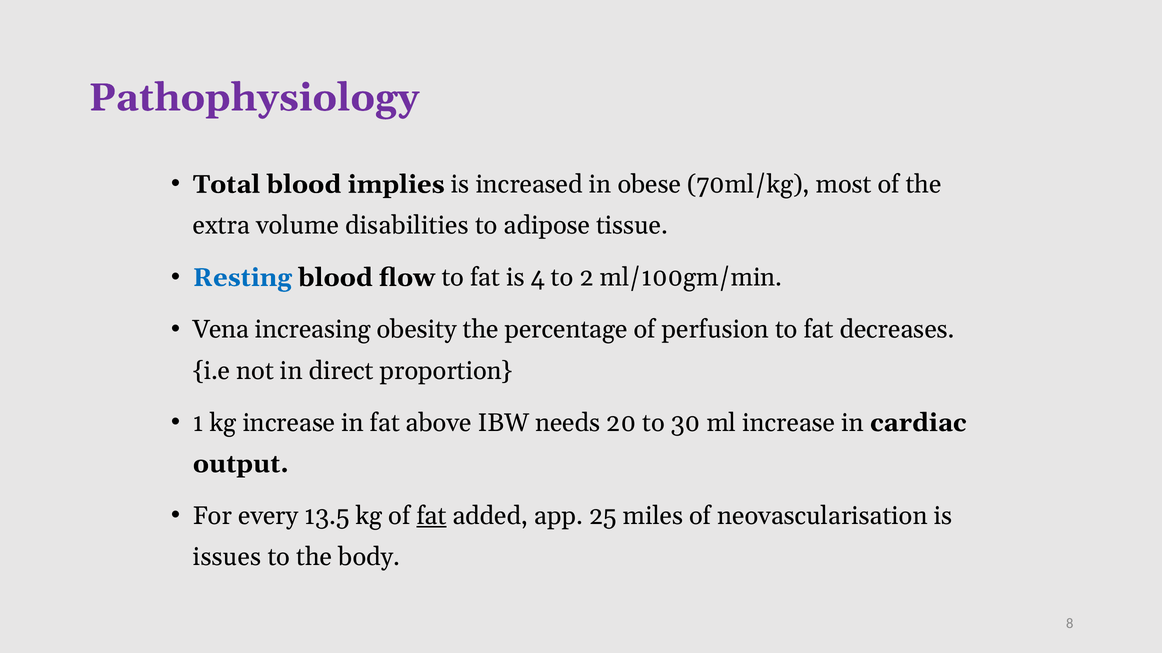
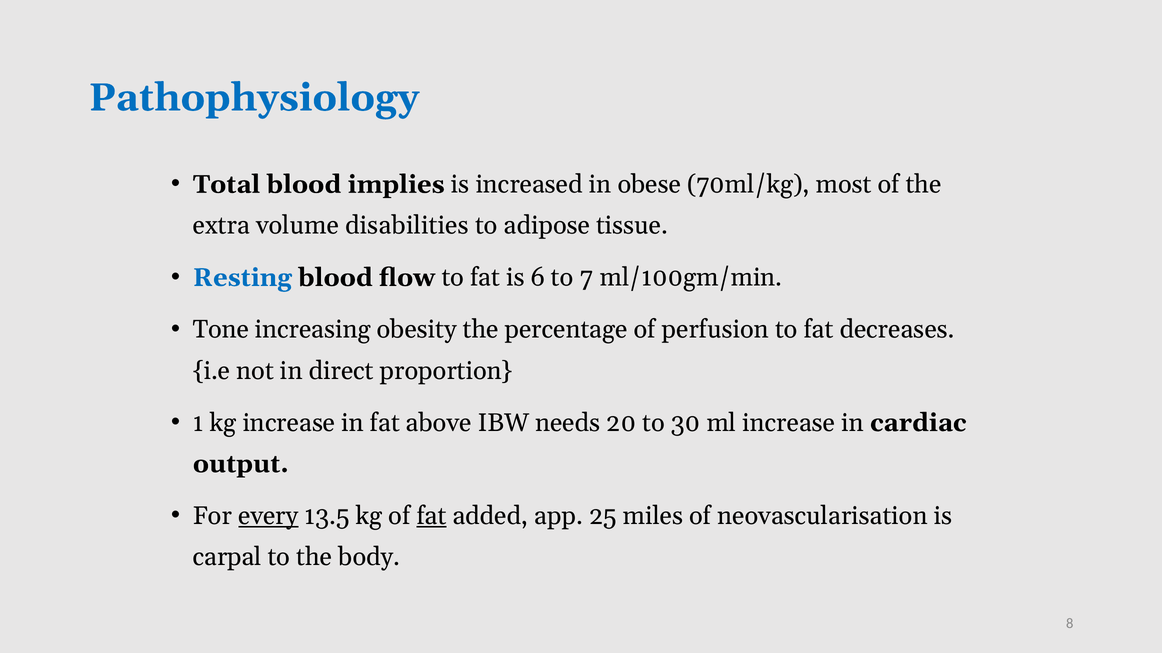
Pathophysiology colour: purple -> blue
4: 4 -> 6
2: 2 -> 7
Vena: Vena -> Tone
every underline: none -> present
issues: issues -> carpal
